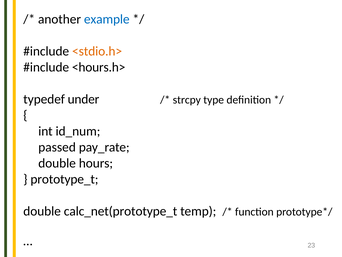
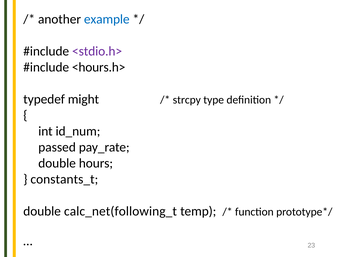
<stdio.h> colour: orange -> purple
under: under -> might
prototype_t: prototype_t -> constants_t
calc_net(prototype_t: calc_net(prototype_t -> calc_net(following_t
